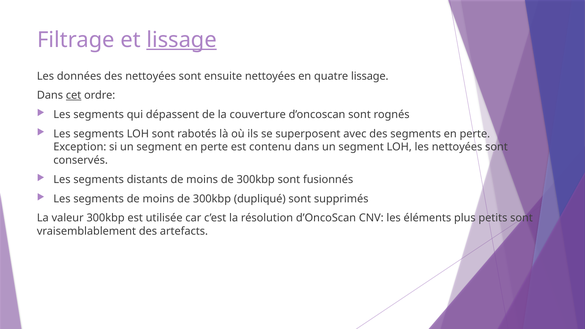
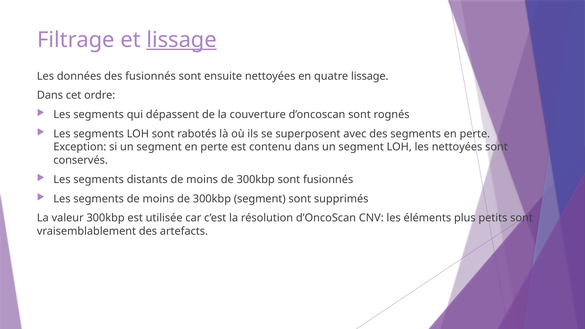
des nettoyées: nettoyées -> fusionnés
cet underline: present -> none
300kbp dupliqué: dupliqué -> segment
